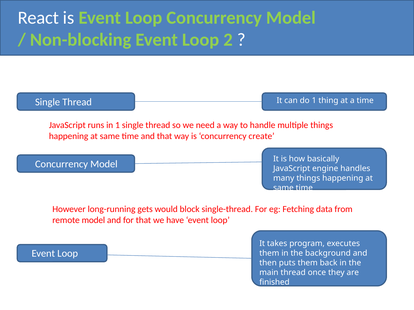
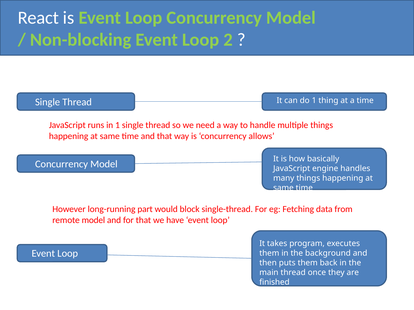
create: create -> allows
gets: gets -> part
